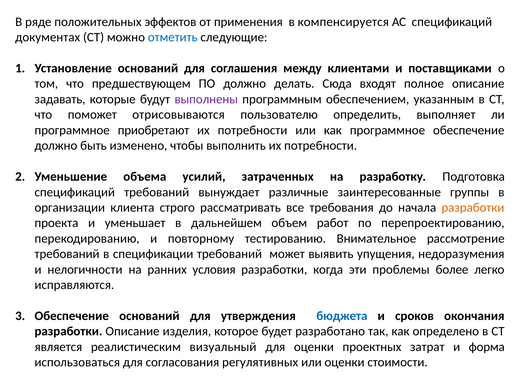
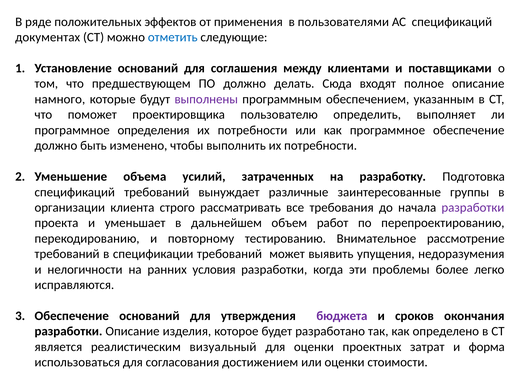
компенсируется: компенсируется -> пользователями
задавать: задавать -> намного
отрисовываются: отрисовываются -> проектировщика
приобретают: приобретают -> определения
разработки at (473, 208) colour: orange -> purple
бюджета colour: blue -> purple
регулятивных: регулятивных -> достижением
